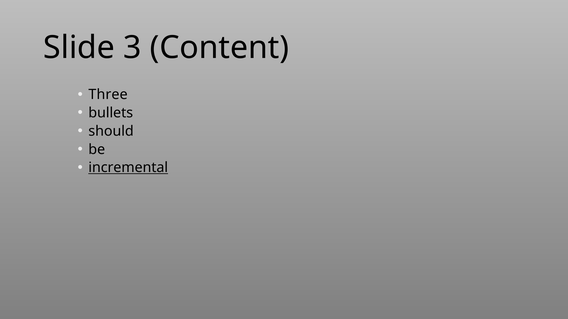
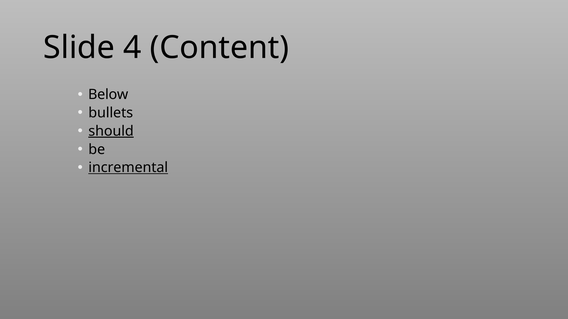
3: 3 -> 4
Three: Three -> Below
should underline: none -> present
